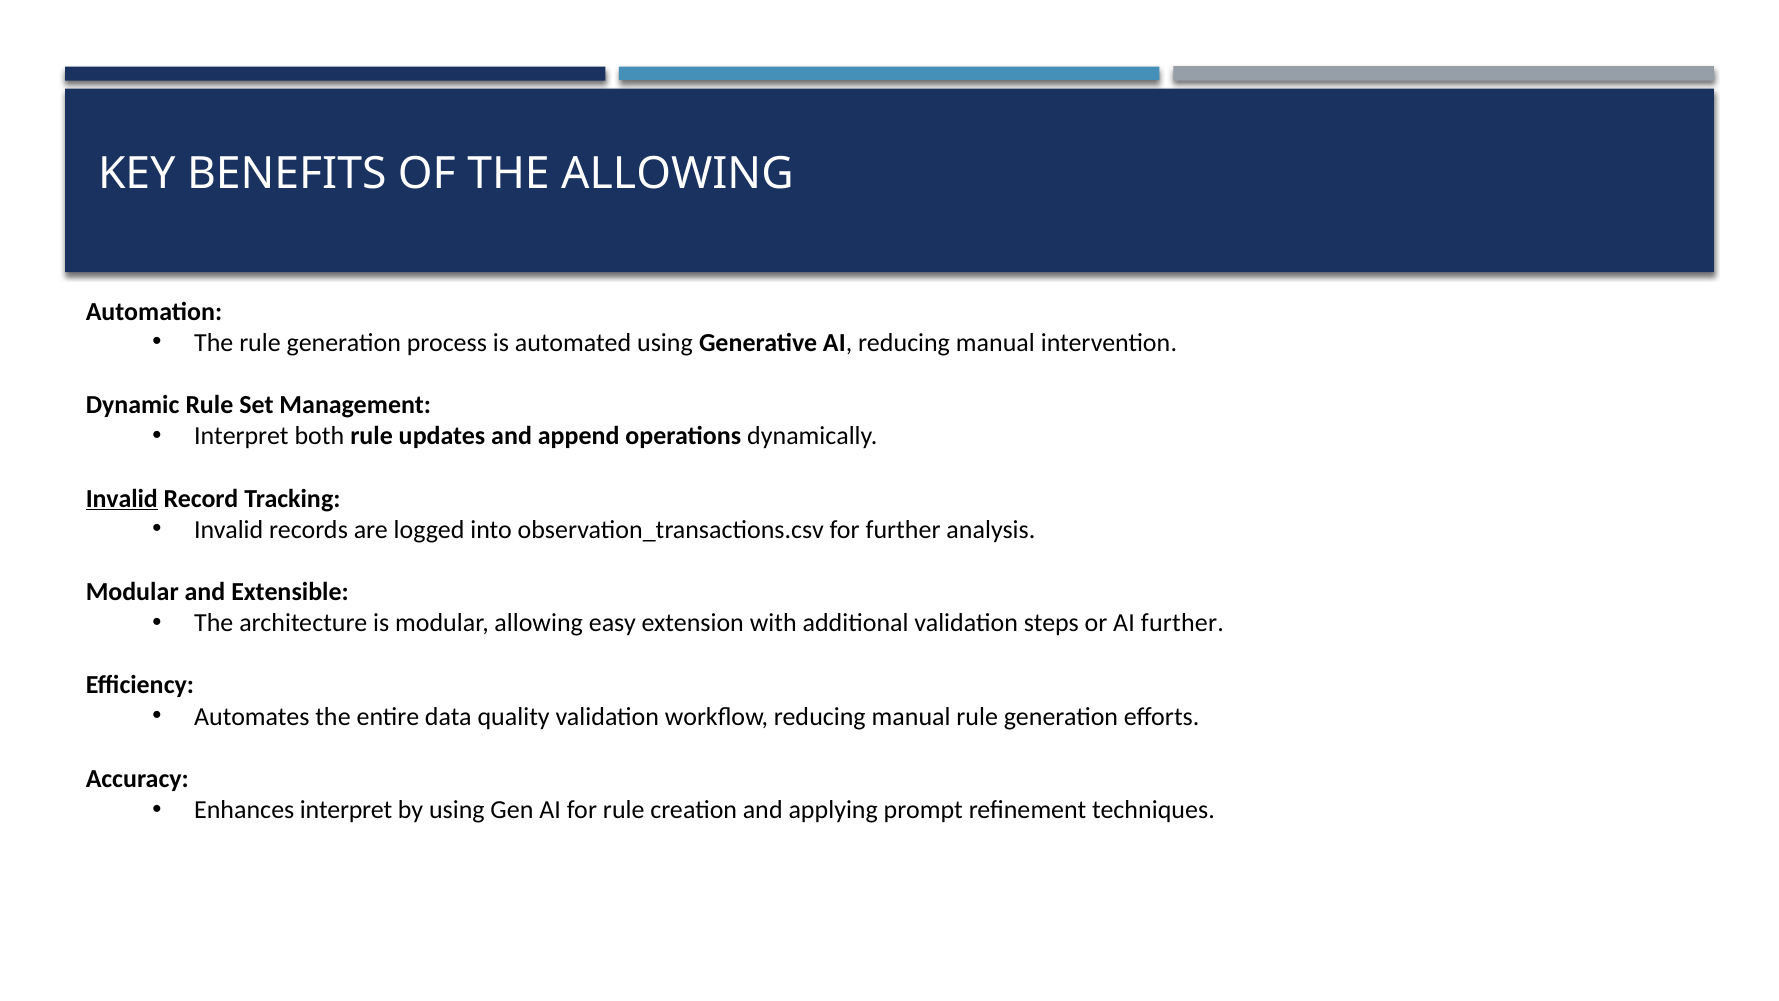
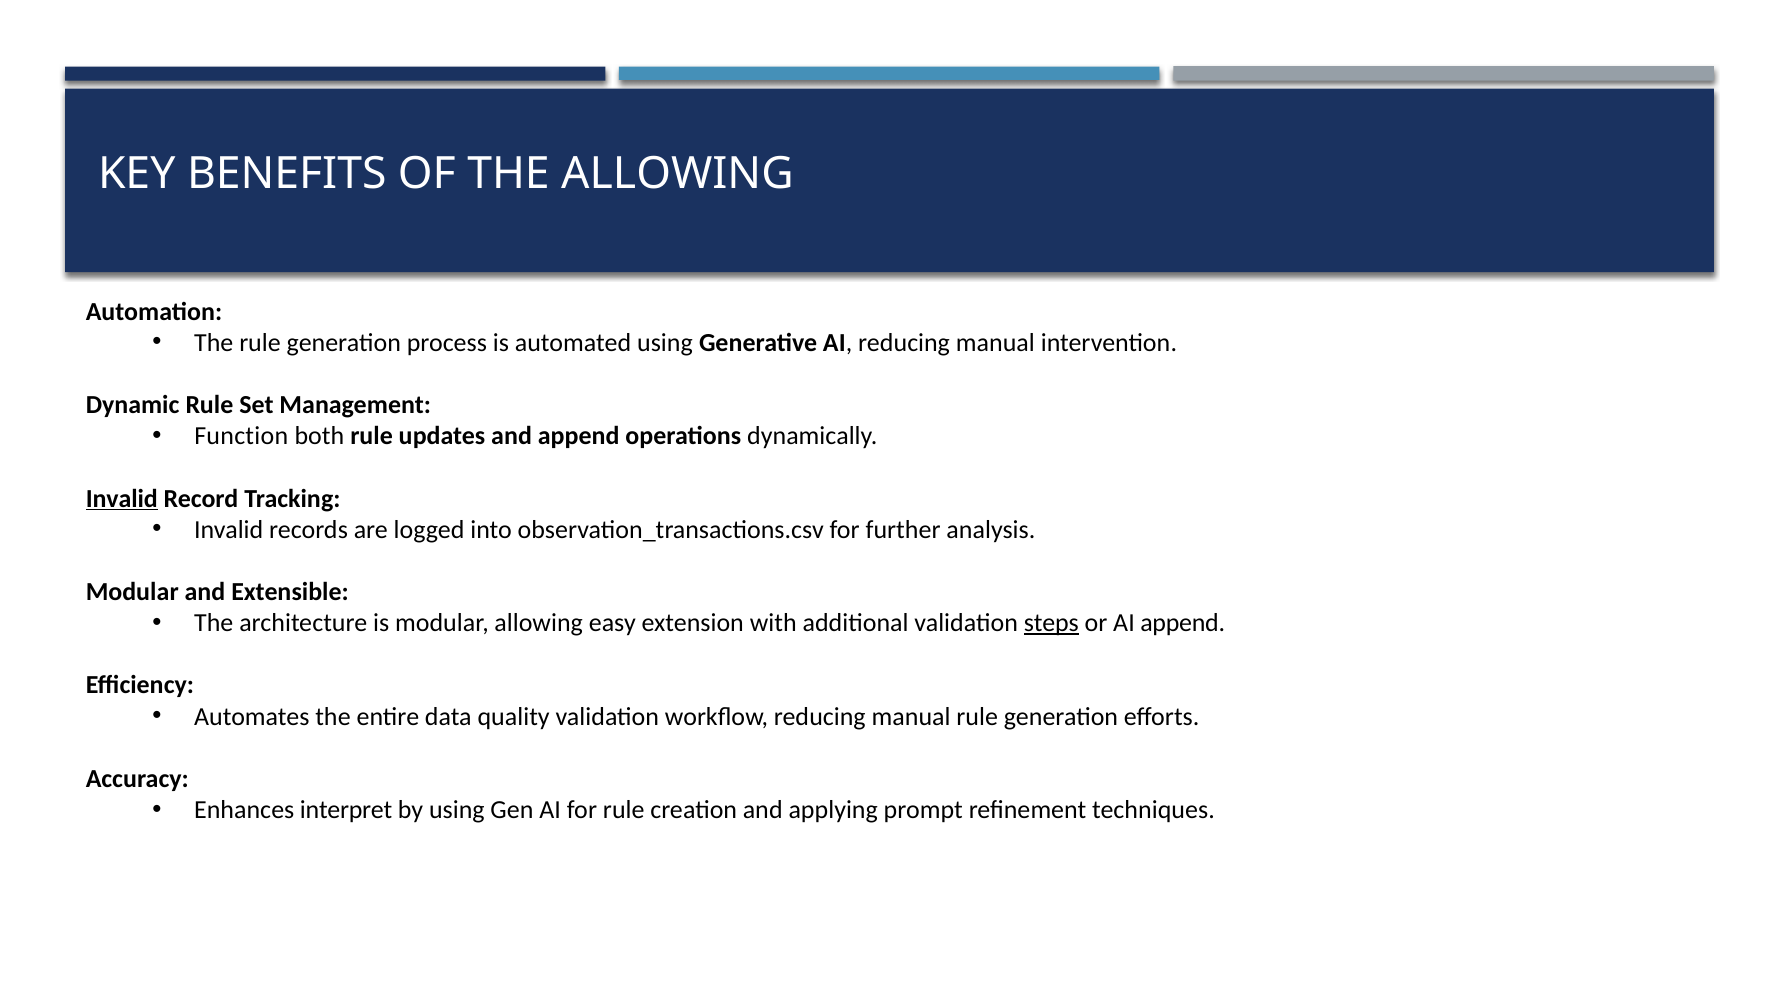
Interpret at (241, 436): Interpret -> Function
steps underline: none -> present
AI further: further -> append
